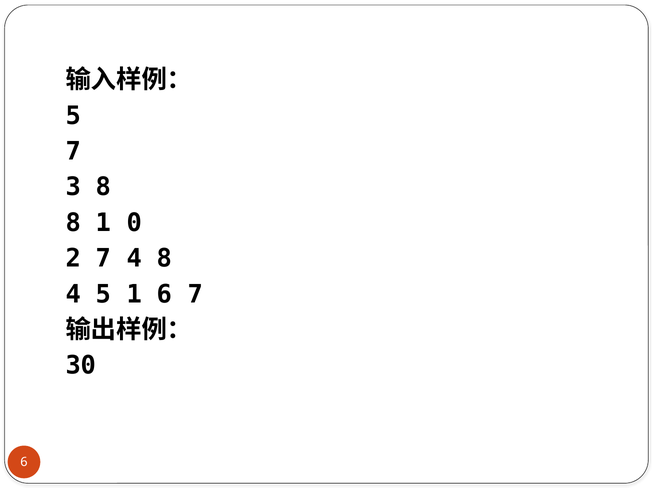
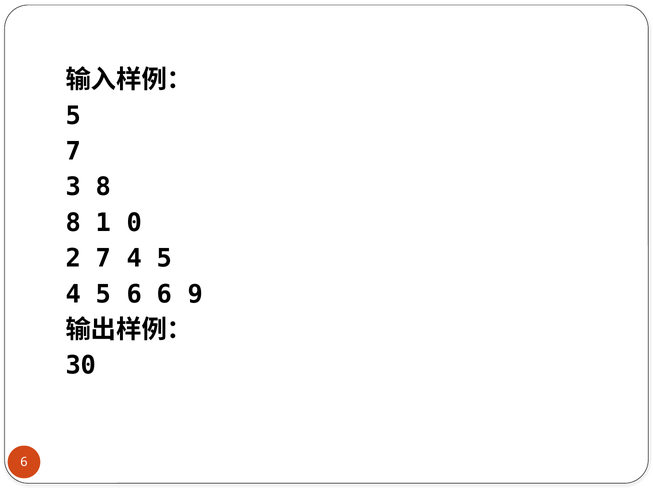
7 4 8: 8 -> 5
5 1: 1 -> 6
6 7: 7 -> 9
